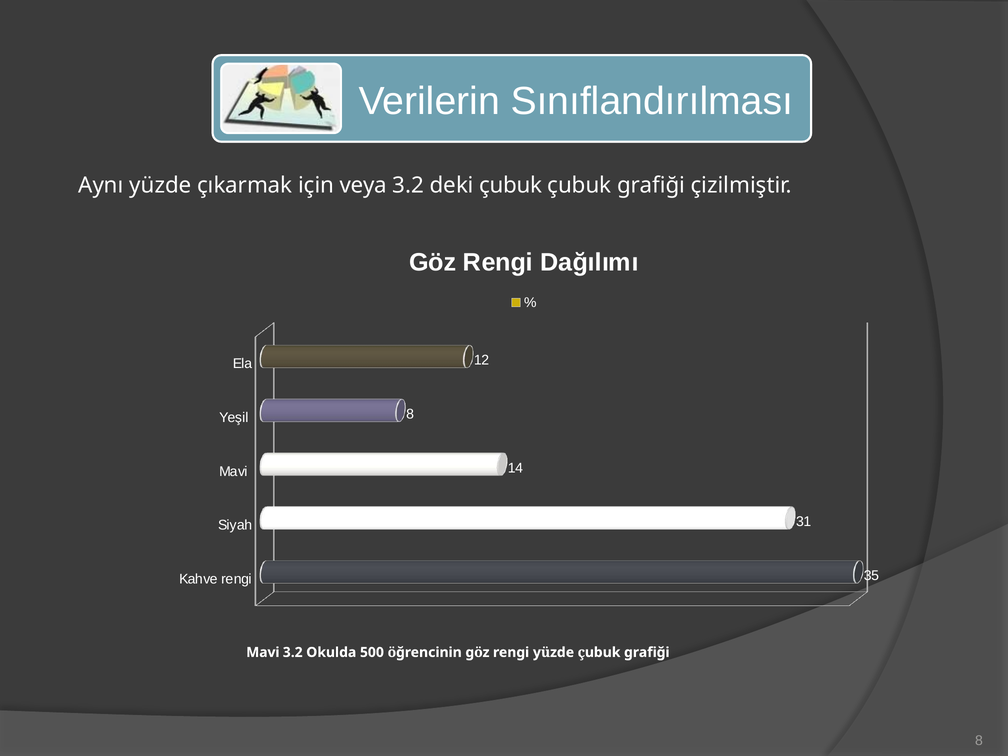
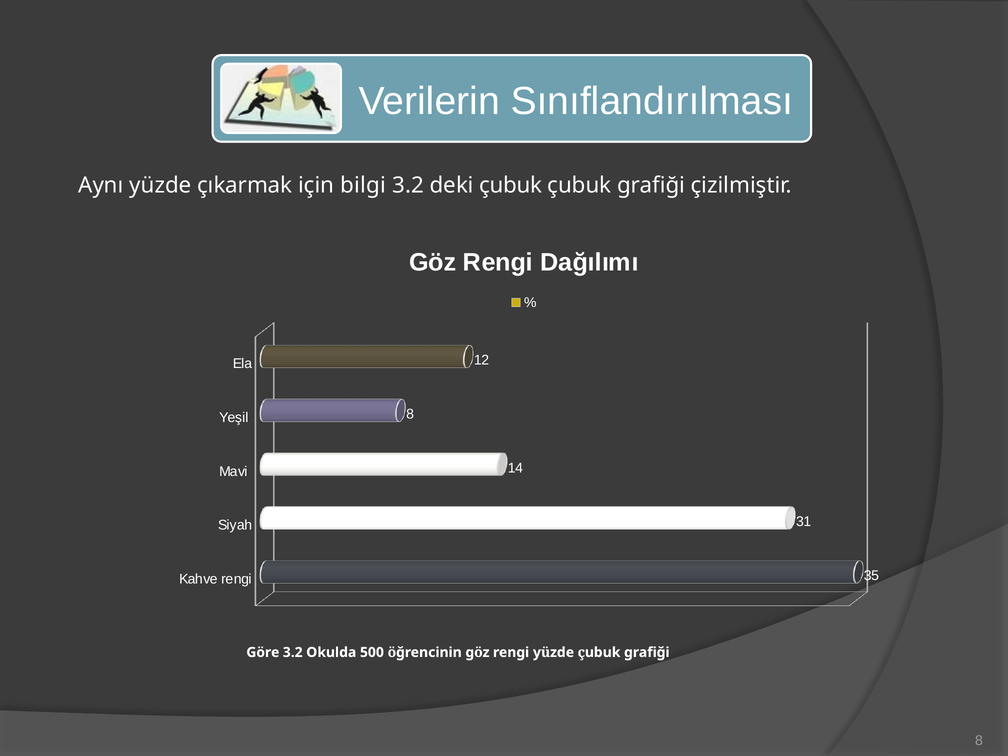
veya: veya -> bilgi
Mavi at (263, 652): Mavi -> Göre
